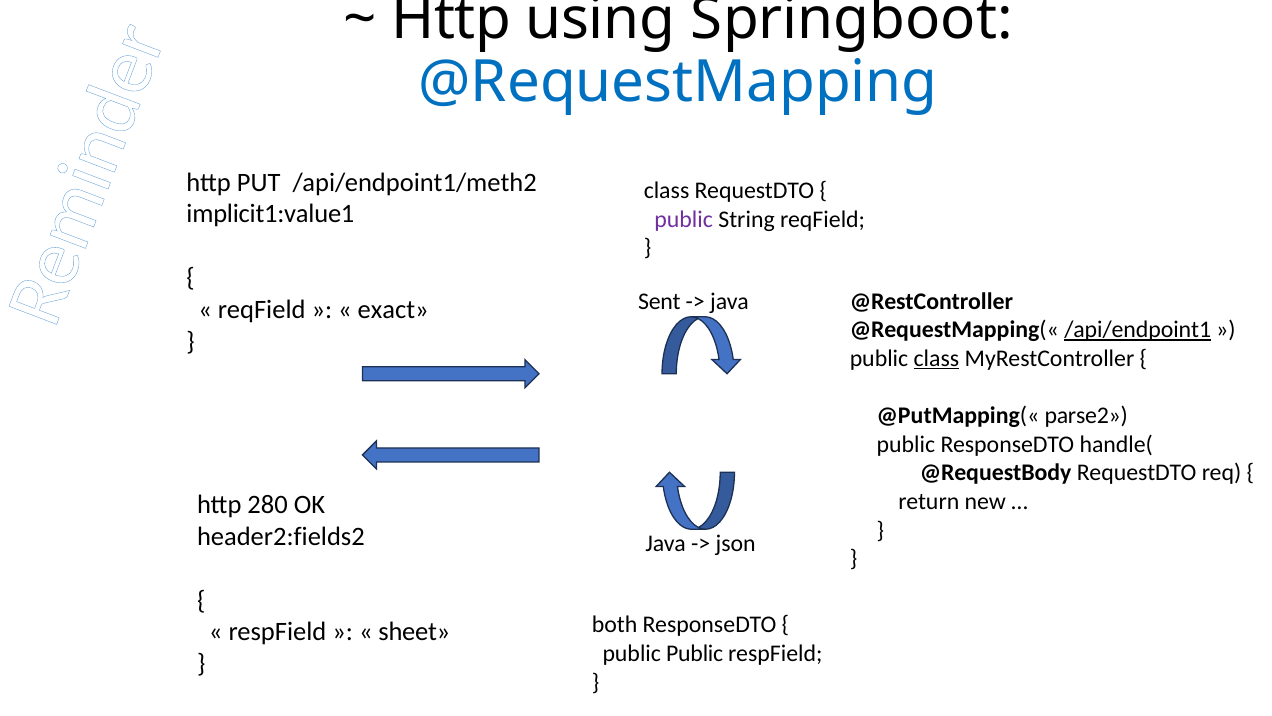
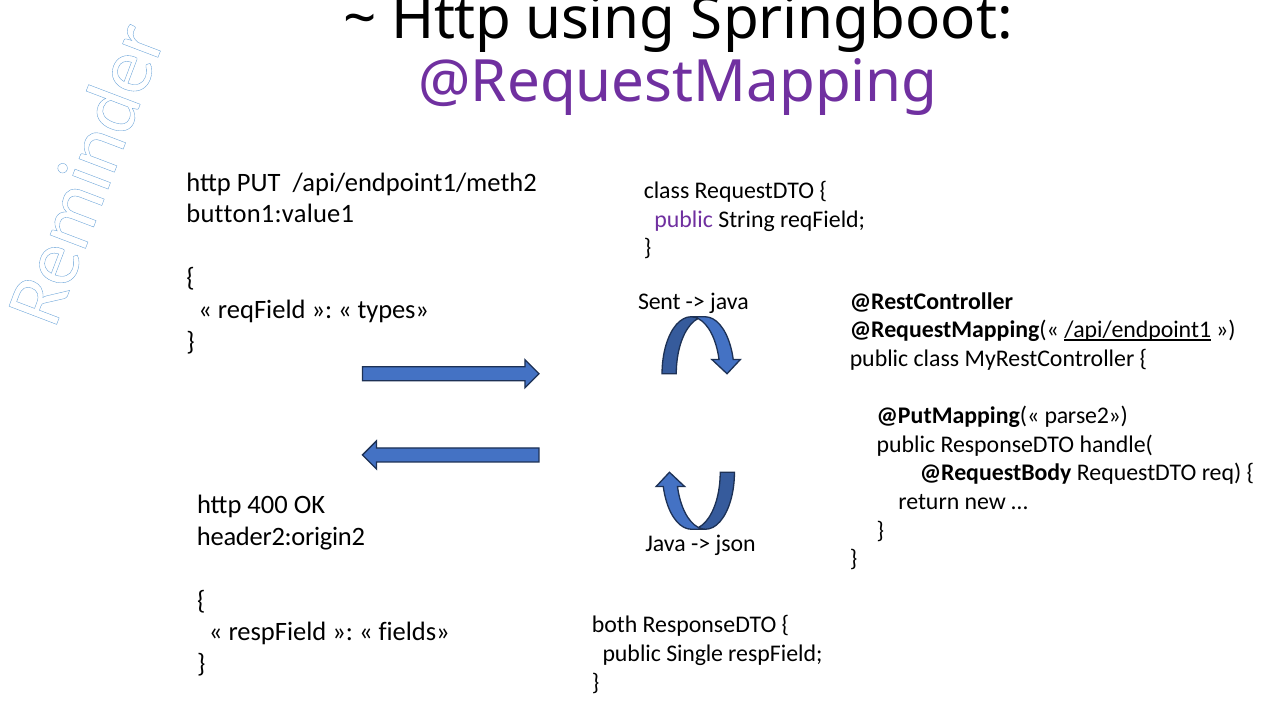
@RequestMapping colour: blue -> purple
implicit1:value1: implicit1:value1 -> button1:value1
exact: exact -> types
class at (936, 358) underline: present -> none
280: 280 -> 400
header2:fields2: header2:fields2 -> header2:origin2
sheet: sheet -> fields
public Public: Public -> Single
